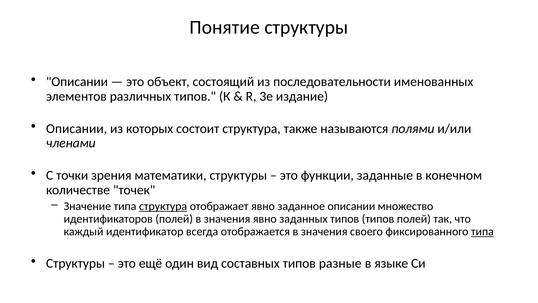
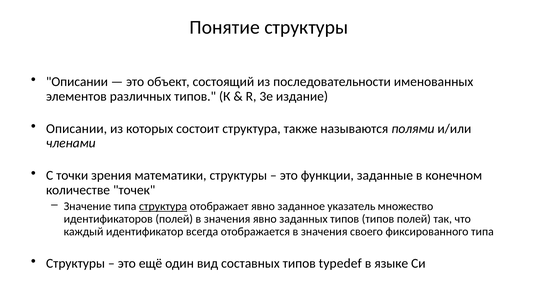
заданное описании: описании -> указатель
типа at (482, 231) underline: present -> none
разные: разные -> typedef
